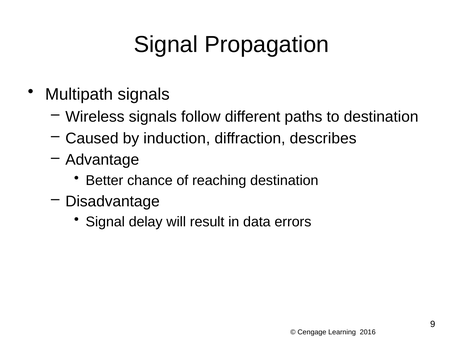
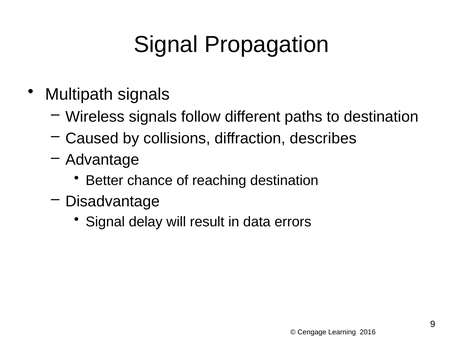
induction: induction -> collisions
